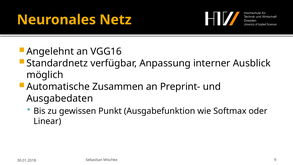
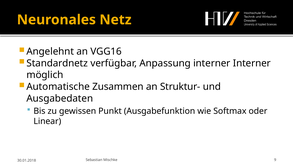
interner Ausblick: Ausblick -> Interner
Preprint-: Preprint- -> Struktur-
